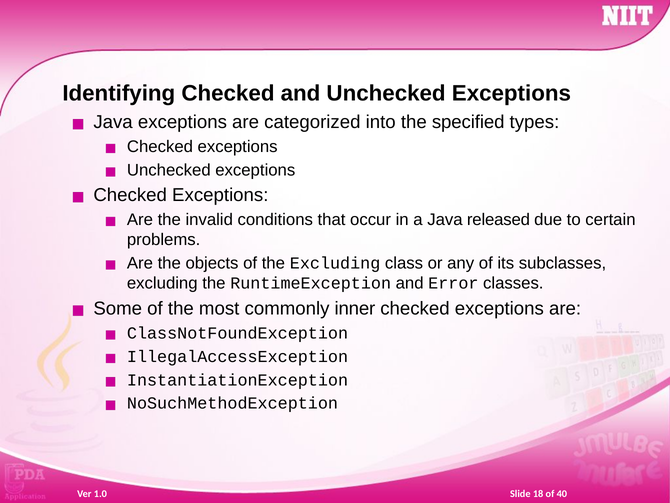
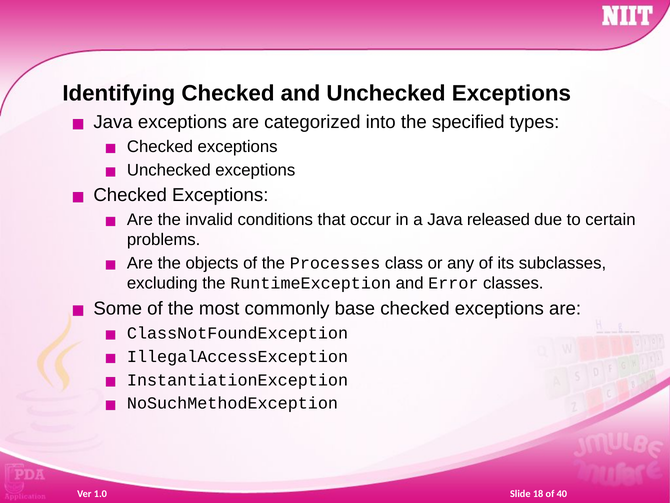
the Excluding: Excluding -> Processes
inner: inner -> base
